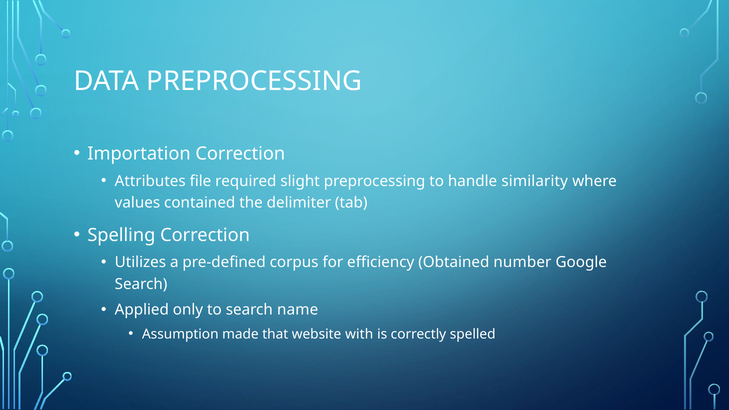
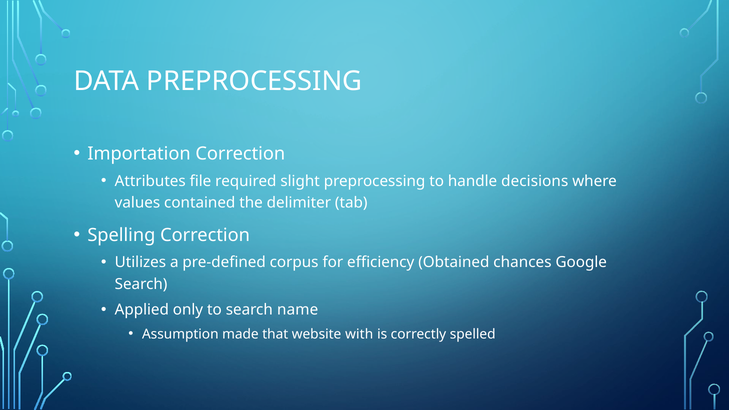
similarity: similarity -> decisions
number: number -> chances
